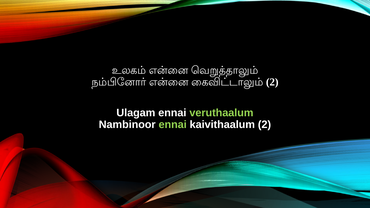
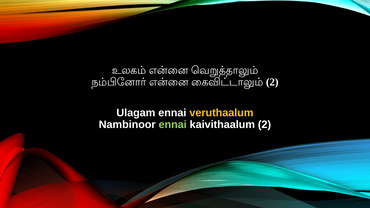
veruthaalum colour: light green -> yellow
